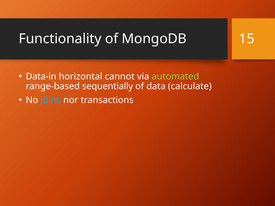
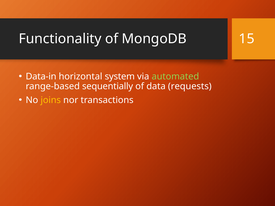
cannot: cannot -> system
calculate: calculate -> requests
joins colour: light blue -> yellow
